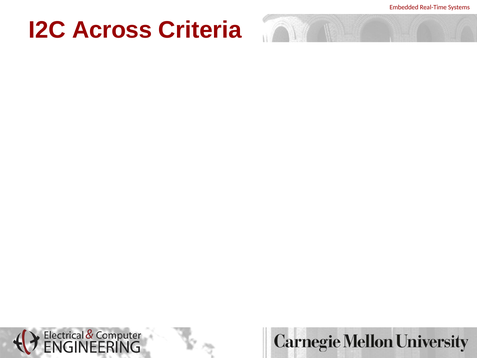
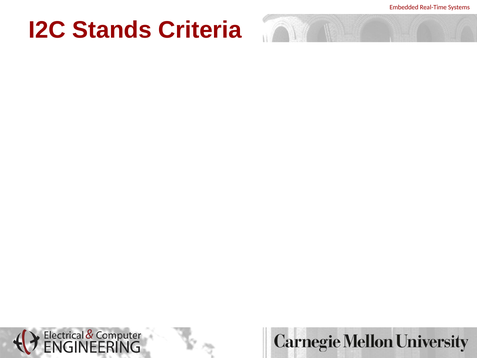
Across: Across -> Stands
